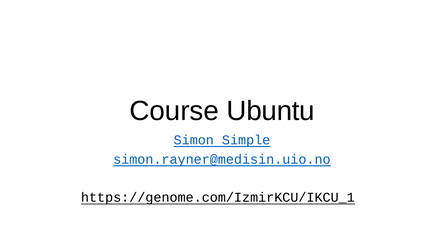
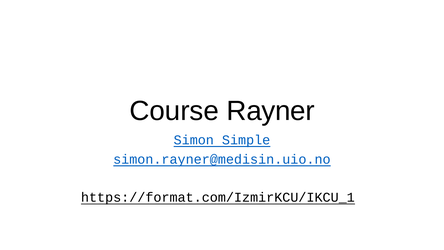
Ubuntu: Ubuntu -> Rayner
https://genome.com/IzmirKCU/IKCU_1: https://genome.com/IzmirKCU/IKCU_1 -> https://format.com/IzmirKCU/IKCU_1
